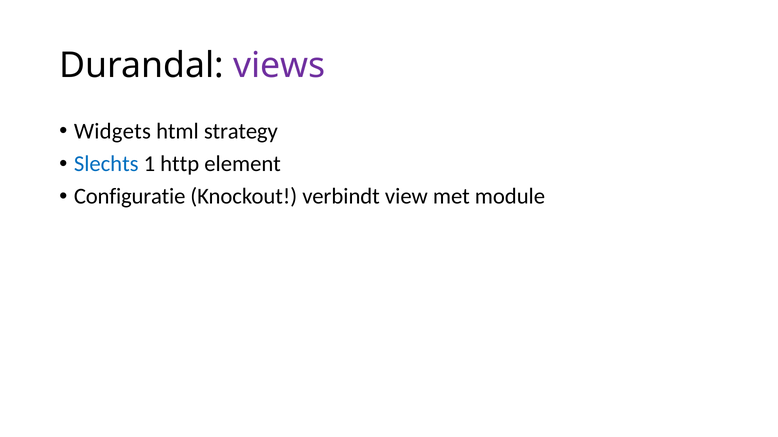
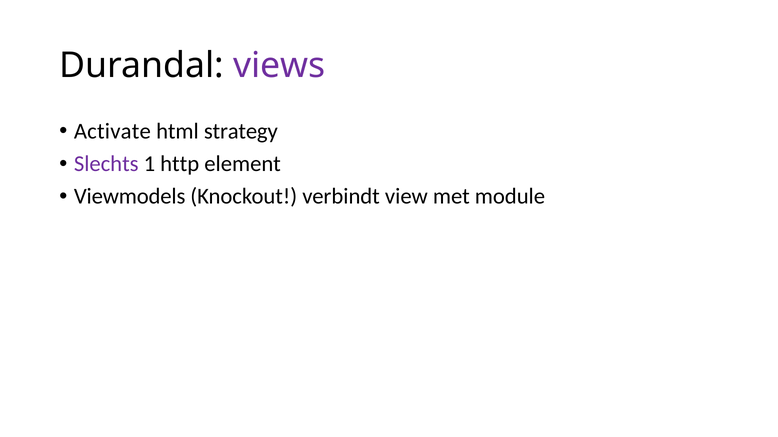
Widgets: Widgets -> Activate
Slechts colour: blue -> purple
Configuratie: Configuratie -> Viewmodels
